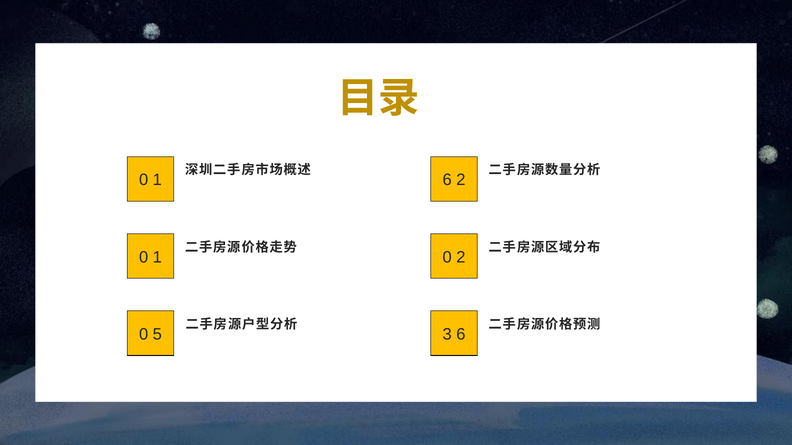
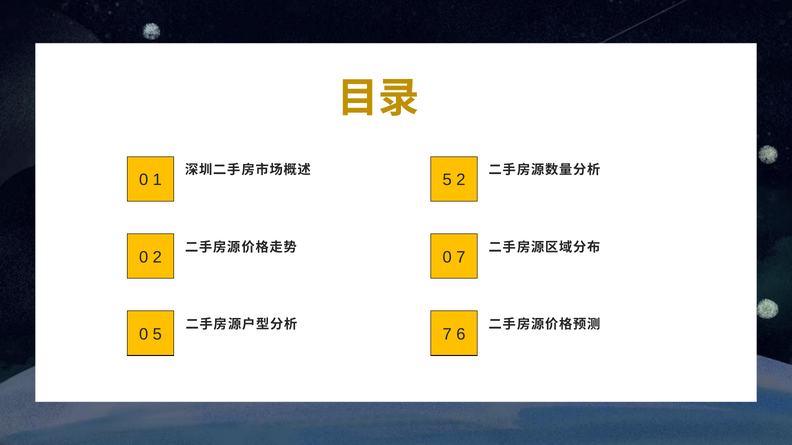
1 6: 6 -> 5
1 at (157, 257): 1 -> 2
0 2: 2 -> 7
5 3: 3 -> 7
